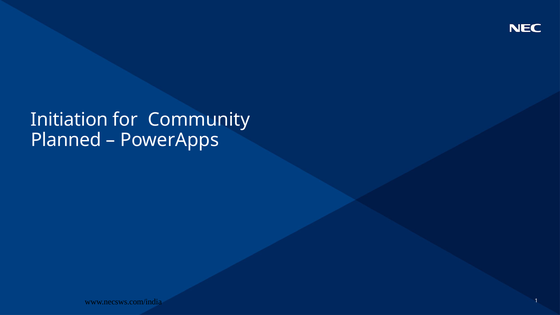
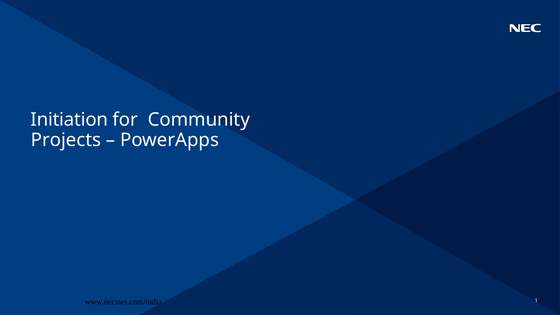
Planned: Planned -> Projects
